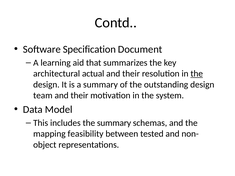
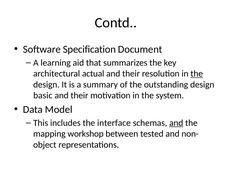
team: team -> basic
the summary: summary -> interface
and at (176, 123) underline: none -> present
feasibility: feasibility -> workshop
